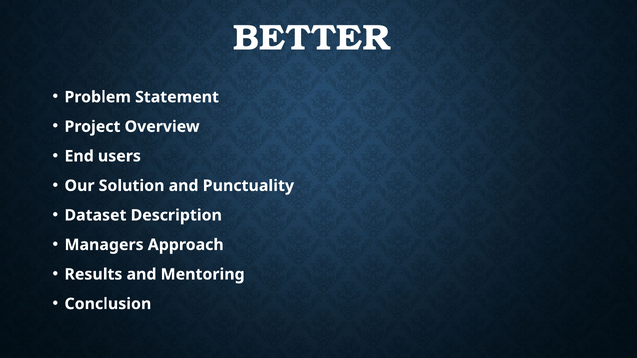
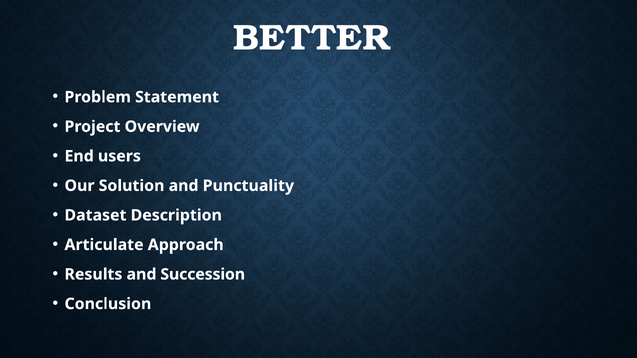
Managers: Managers -> Articulate
Mentoring: Mentoring -> Succession
